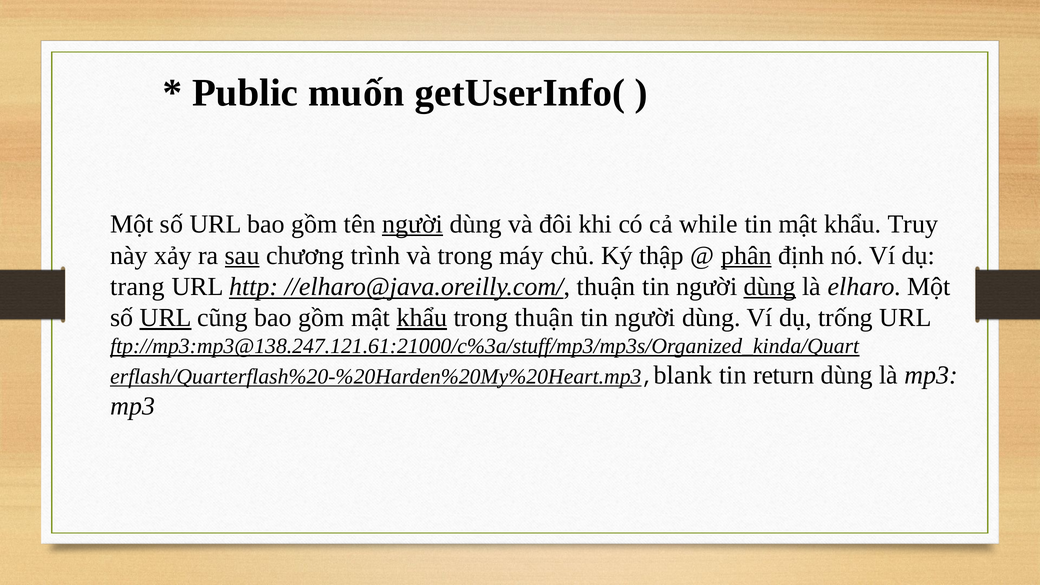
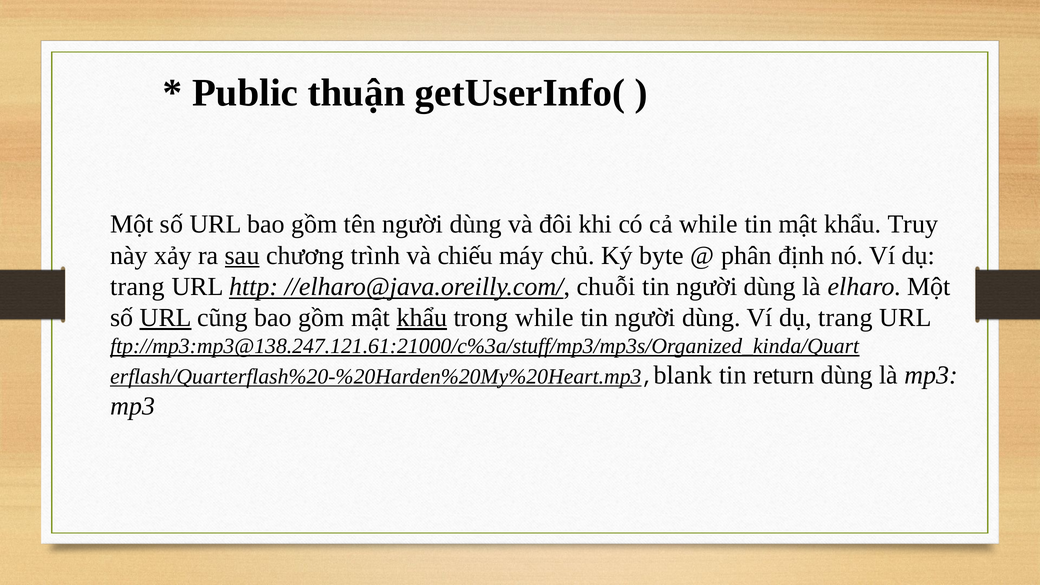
muốn: muốn -> thuận
người at (413, 224) underline: present -> none
và trong: trong -> chiếu
thập: thập -> byte
phân underline: present -> none
//elharo@java.oreilly.com/ thuận: thuận -> chuỗi
dùng at (770, 287) underline: present -> none
trong thuận: thuận -> while
dùng Ví dụ trống: trống -> trang
